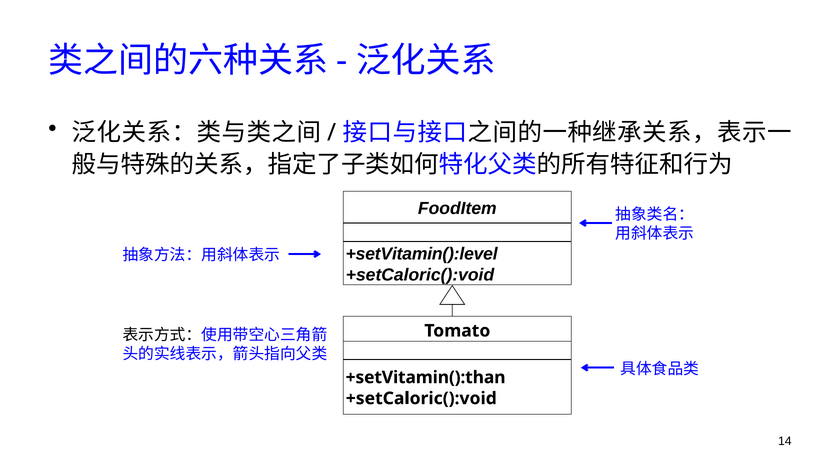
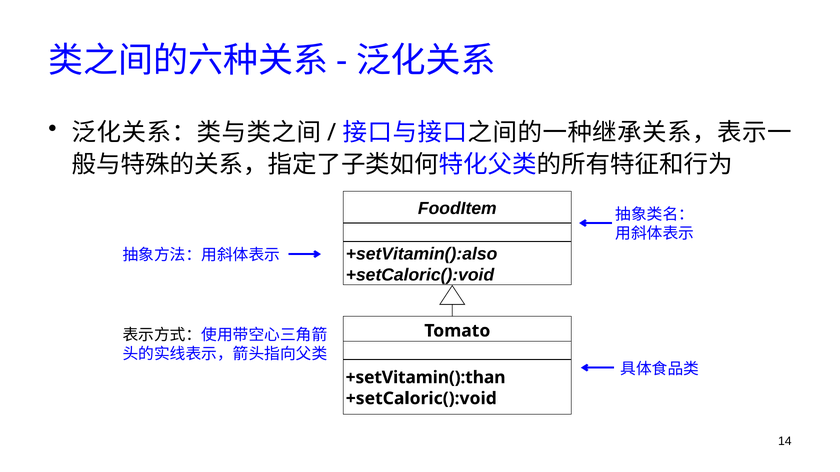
+setVitamin():level: +setVitamin():level -> +setVitamin():also
